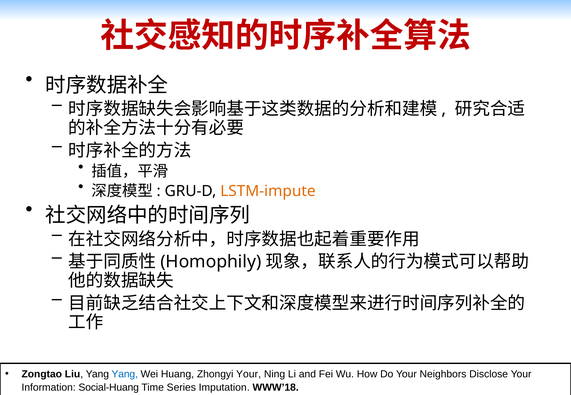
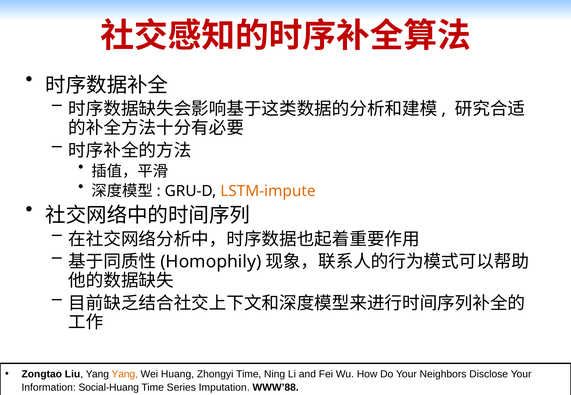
Yang at (125, 374) colour: blue -> orange
Zhongyi Your: Your -> Time
WWW’18: WWW’18 -> WWW’88
